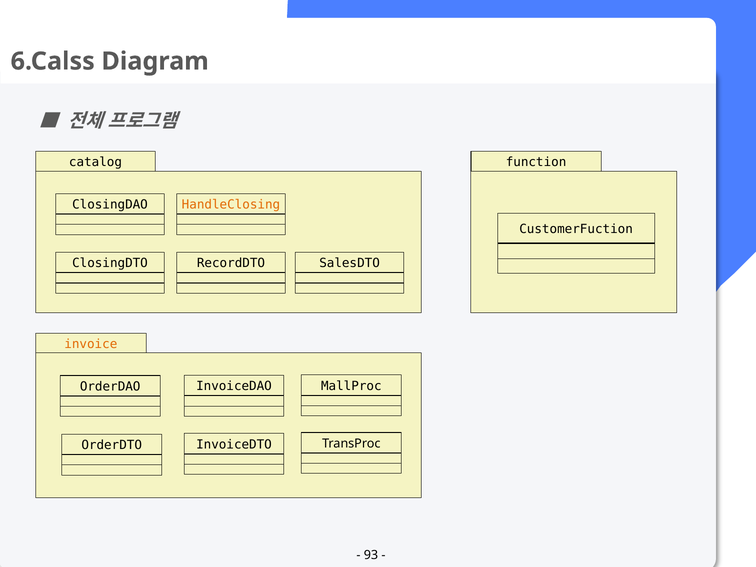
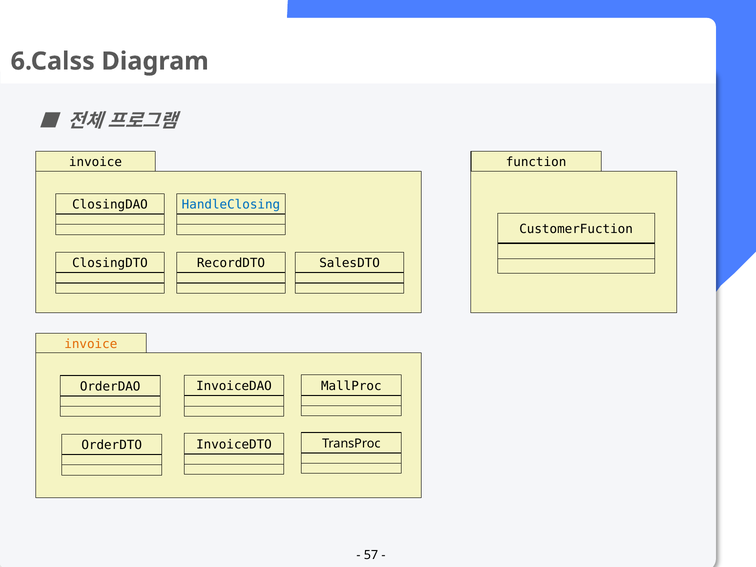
catalog at (95, 162): catalog -> invoice
HandleClosing colour: orange -> blue
93: 93 -> 57
